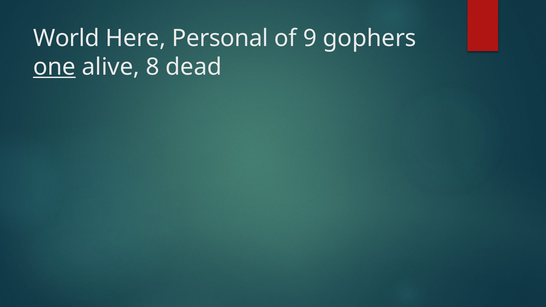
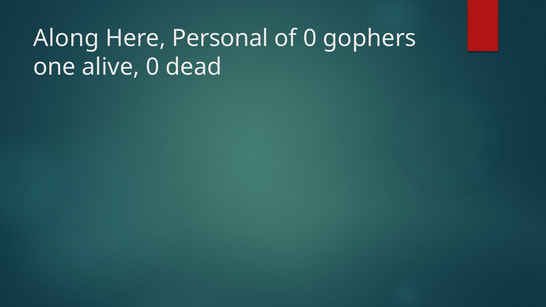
World: World -> Along
of 9: 9 -> 0
one underline: present -> none
alive 8: 8 -> 0
